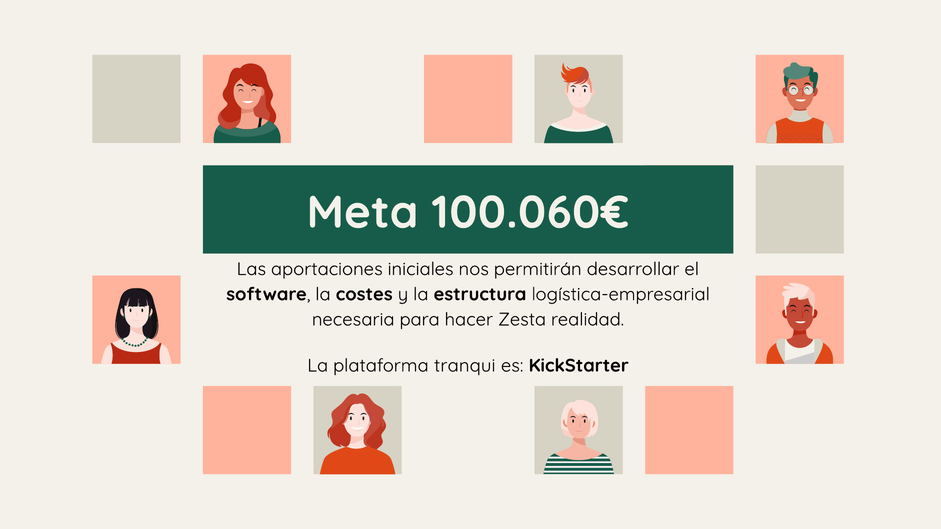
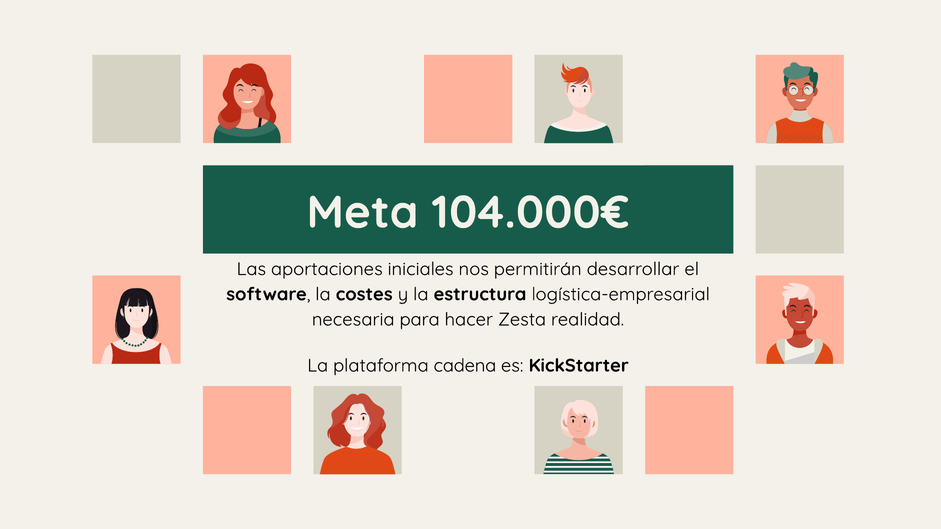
100.060€: 100.060€ -> 104.000€
tranqui: tranqui -> cadena
